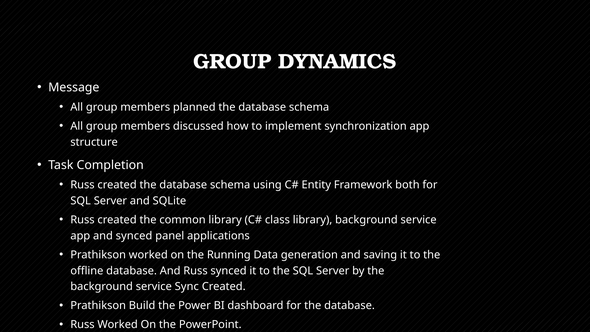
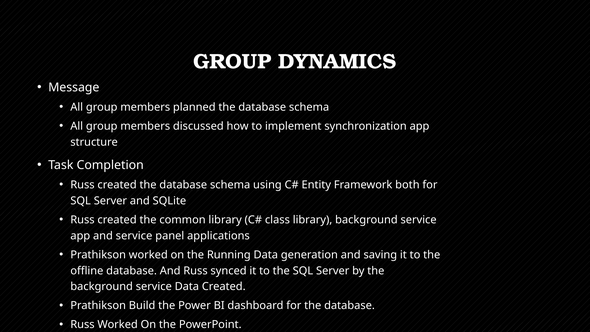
and synced: synced -> service
service Sync: Sync -> Data
